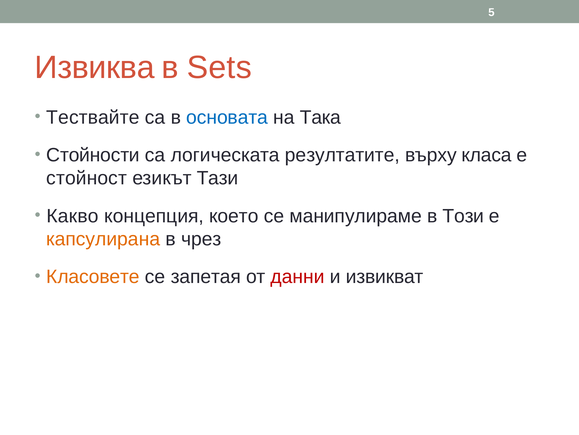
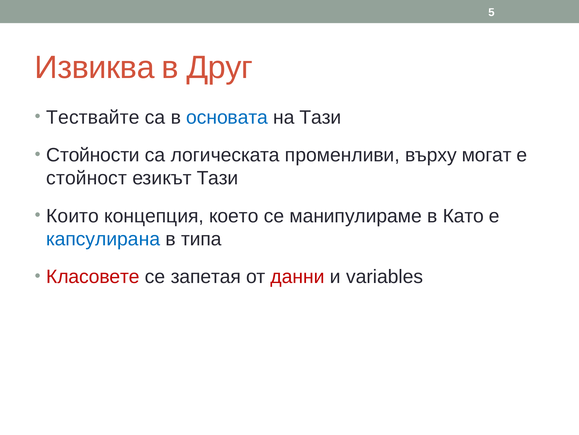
Sets: Sets -> Друг
на Така: Така -> Тази
резултатите: резултатите -> променливи
класа: класа -> могат
Какво: Какво -> Които
Този: Този -> Като
капсулирана colour: orange -> blue
чрез: чрез -> типа
Класовете colour: orange -> red
извикват: извикват -> variables
